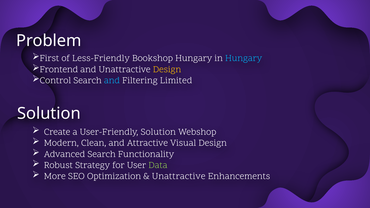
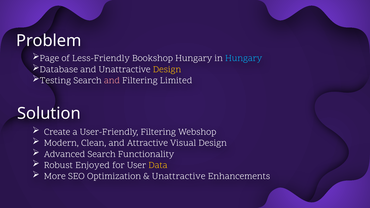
First: First -> Page
Frontend: Frontend -> Database
Control: Control -> Testing
and at (112, 80) colour: light blue -> pink
User-Friendly Solution: Solution -> Filtering
Strategy: Strategy -> Enjoyed
Data colour: light green -> yellow
